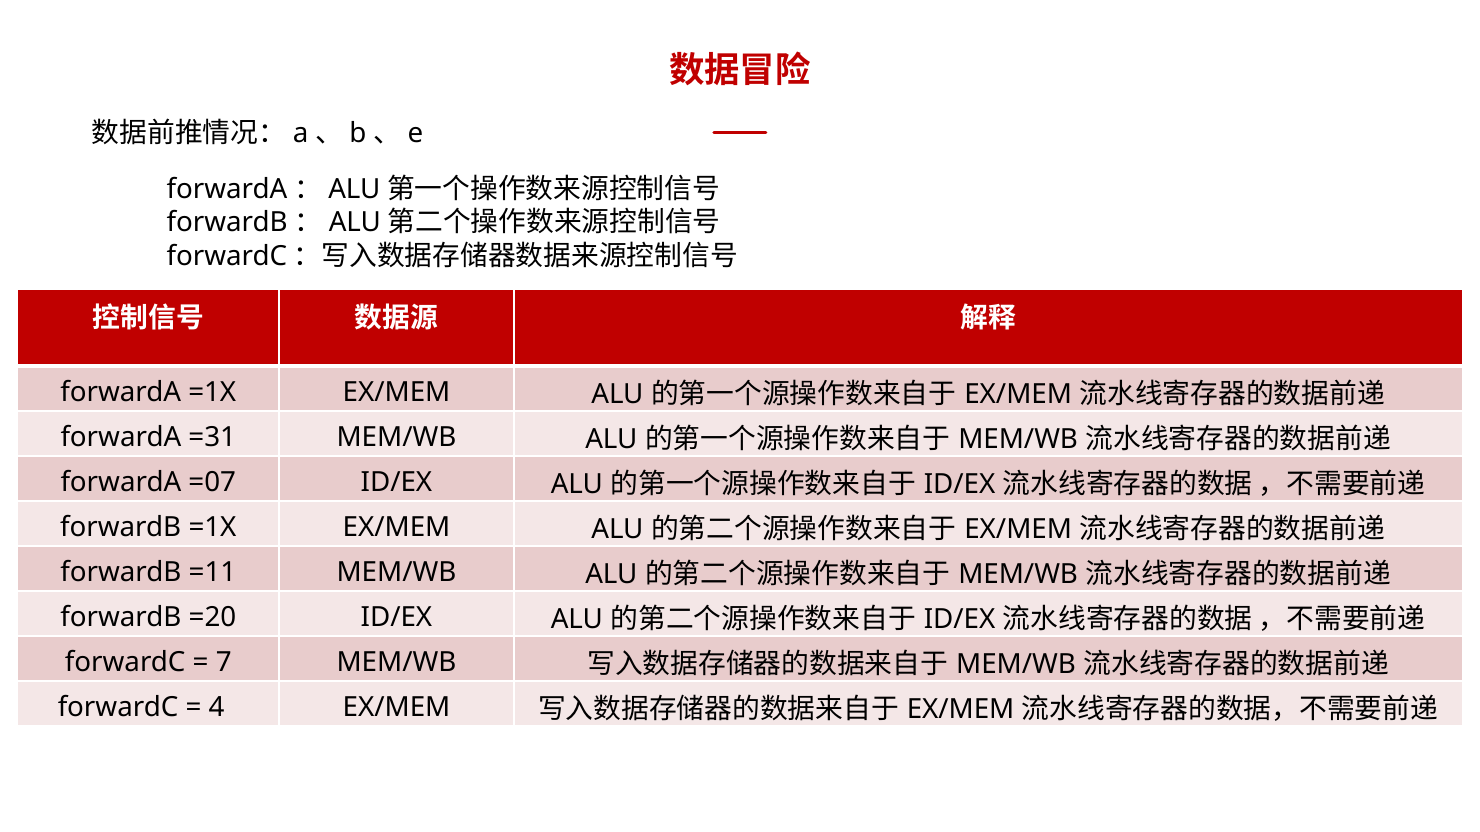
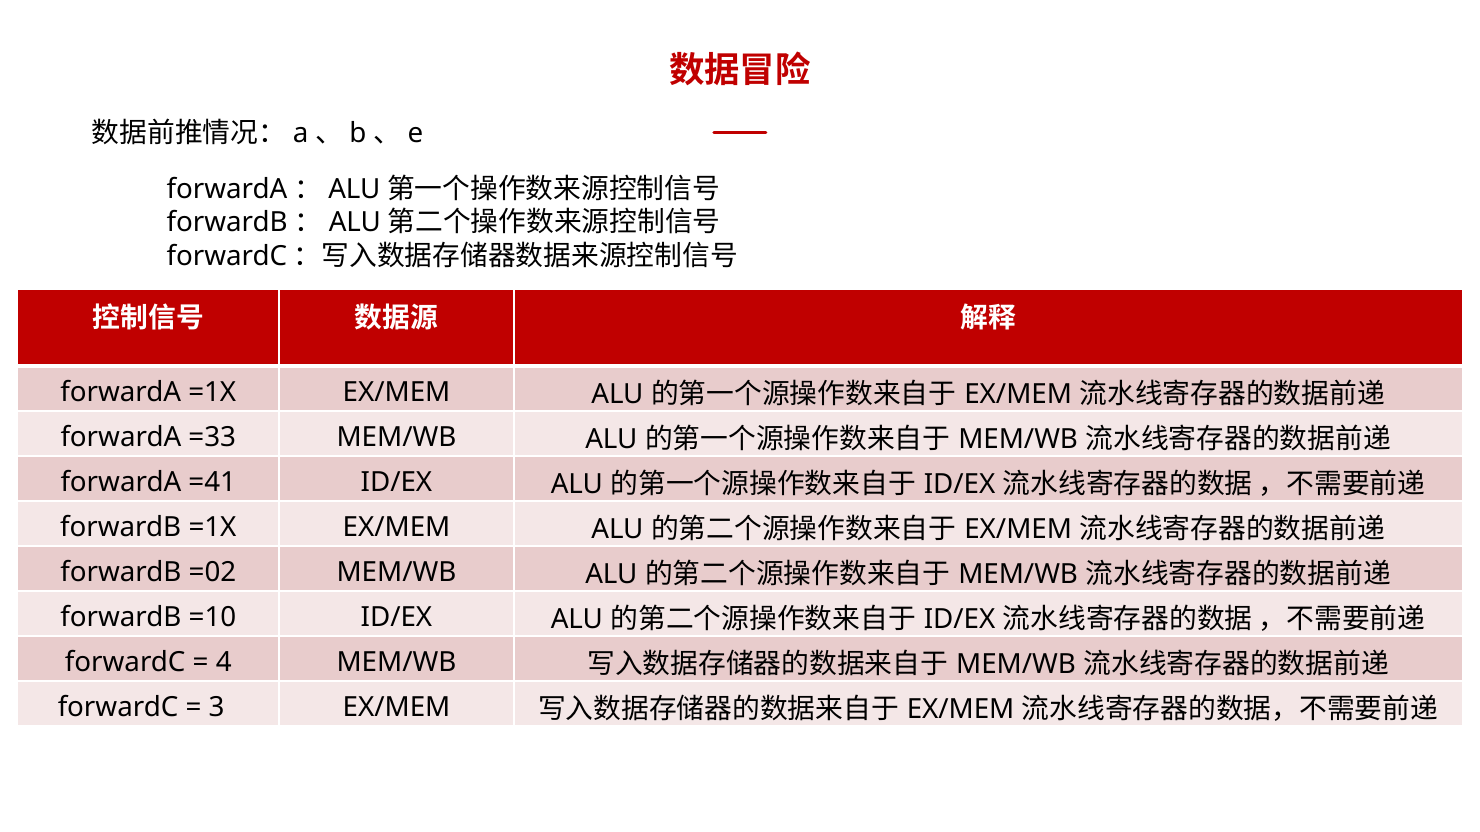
=31: =31 -> =33
=07: =07 -> =41
=11: =11 -> =02
=20: =20 -> =10
7: 7 -> 4
4: 4 -> 3
